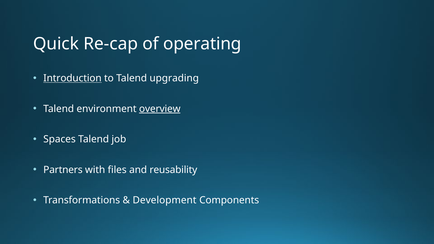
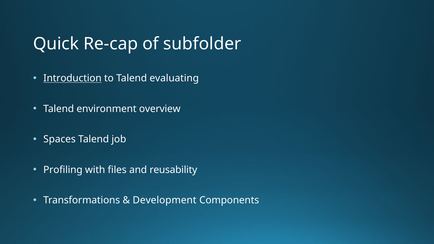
operating: operating -> subfolder
upgrading: upgrading -> evaluating
overview underline: present -> none
Partners: Partners -> Profiling
